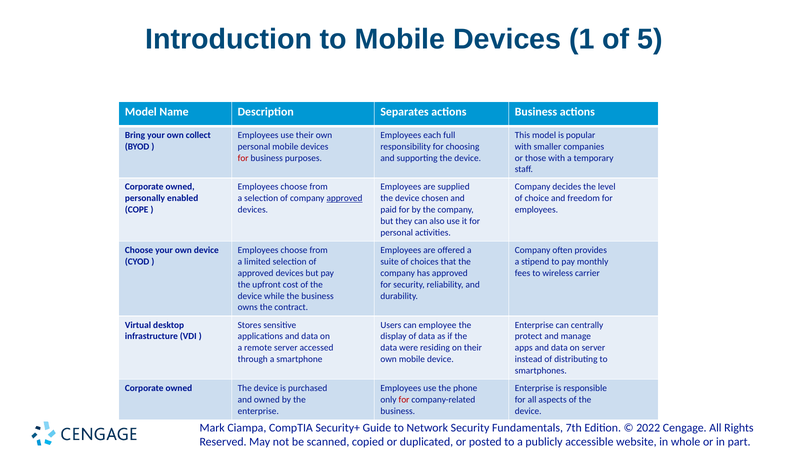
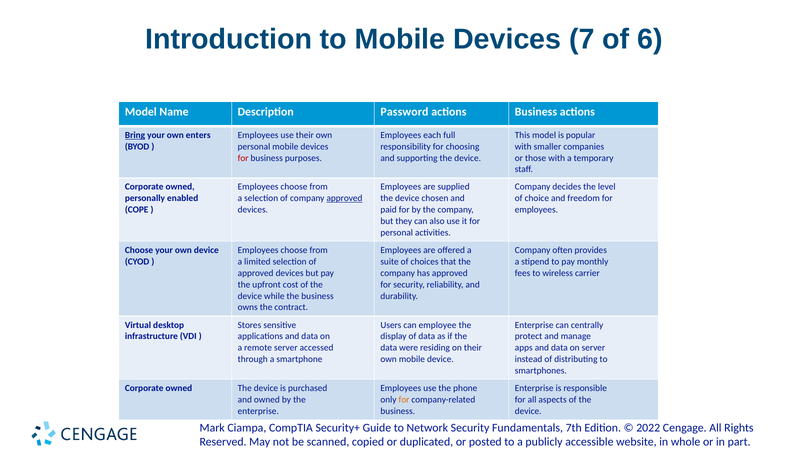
1: 1 -> 7
5: 5 -> 6
Separates: Separates -> Password
Bring underline: none -> present
collect: collect -> enters
for at (404, 400) colour: red -> orange
